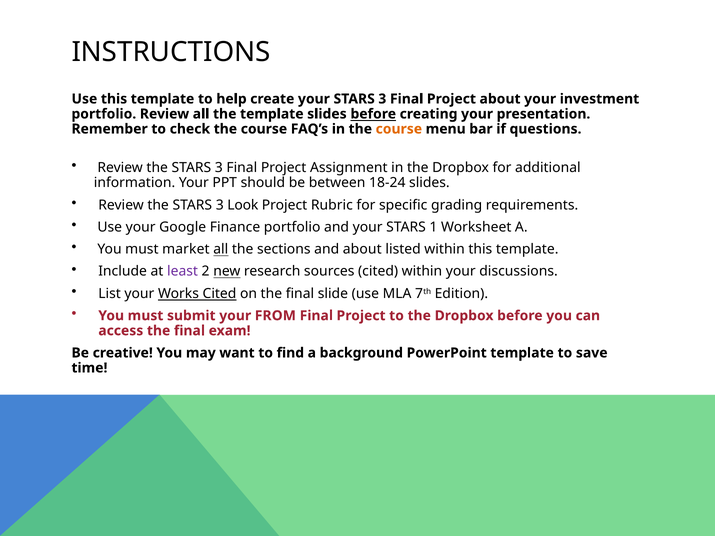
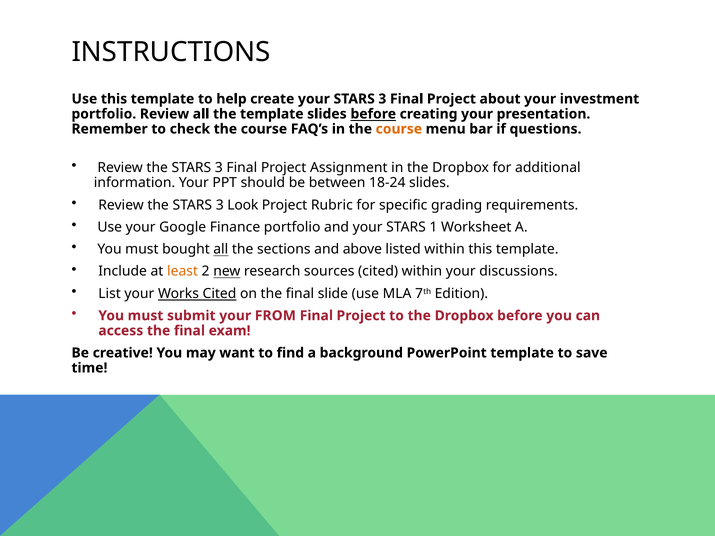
market: market -> bought
and about: about -> above
least colour: purple -> orange
